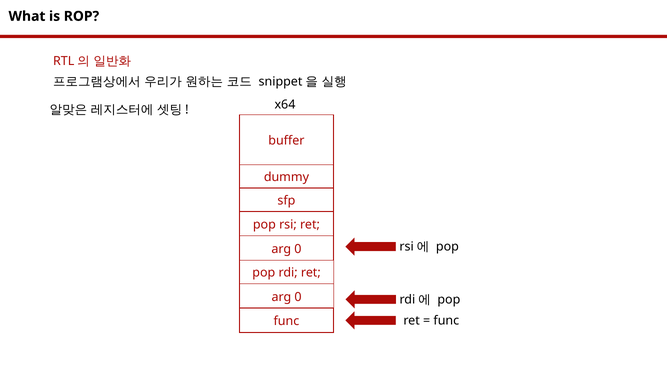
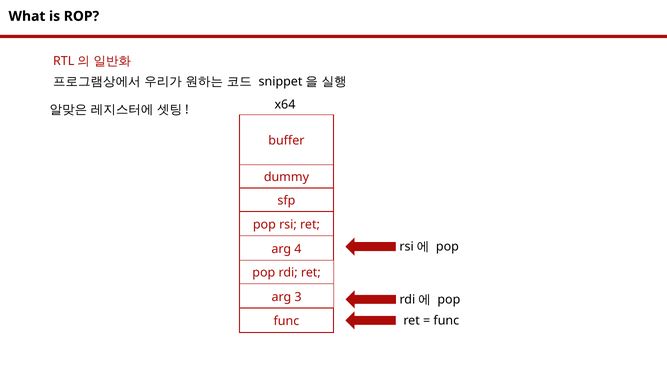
0 at (298, 249): 0 -> 4
0 at (298, 297): 0 -> 3
